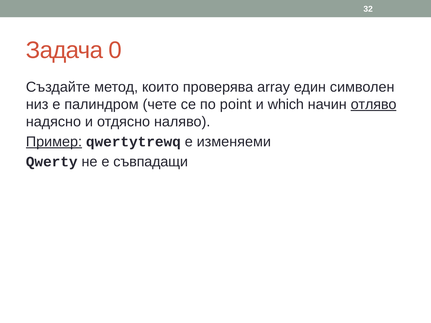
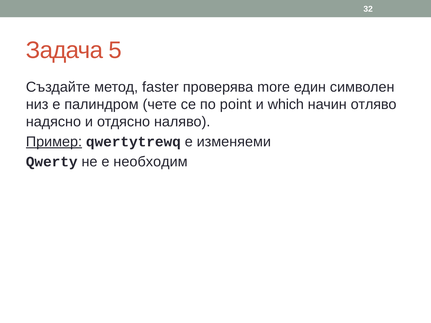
0: 0 -> 5
които: които -> faster
array: array -> more
отляво underline: present -> none
съвпадащи: съвпадащи -> необходим
